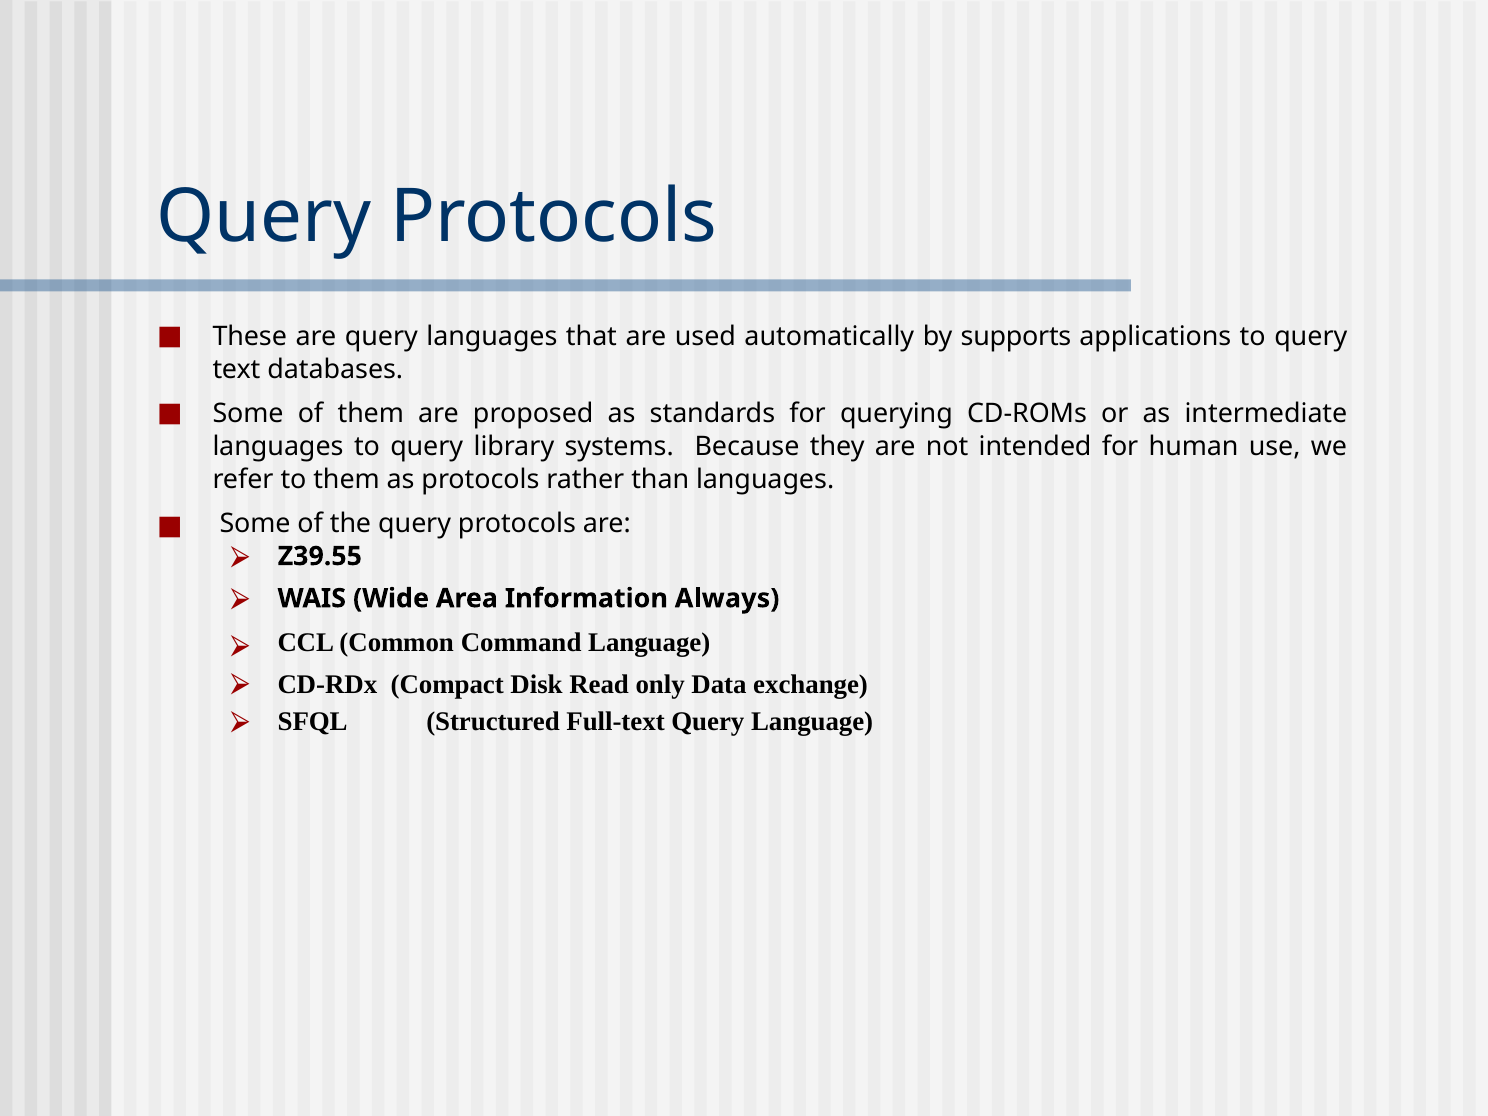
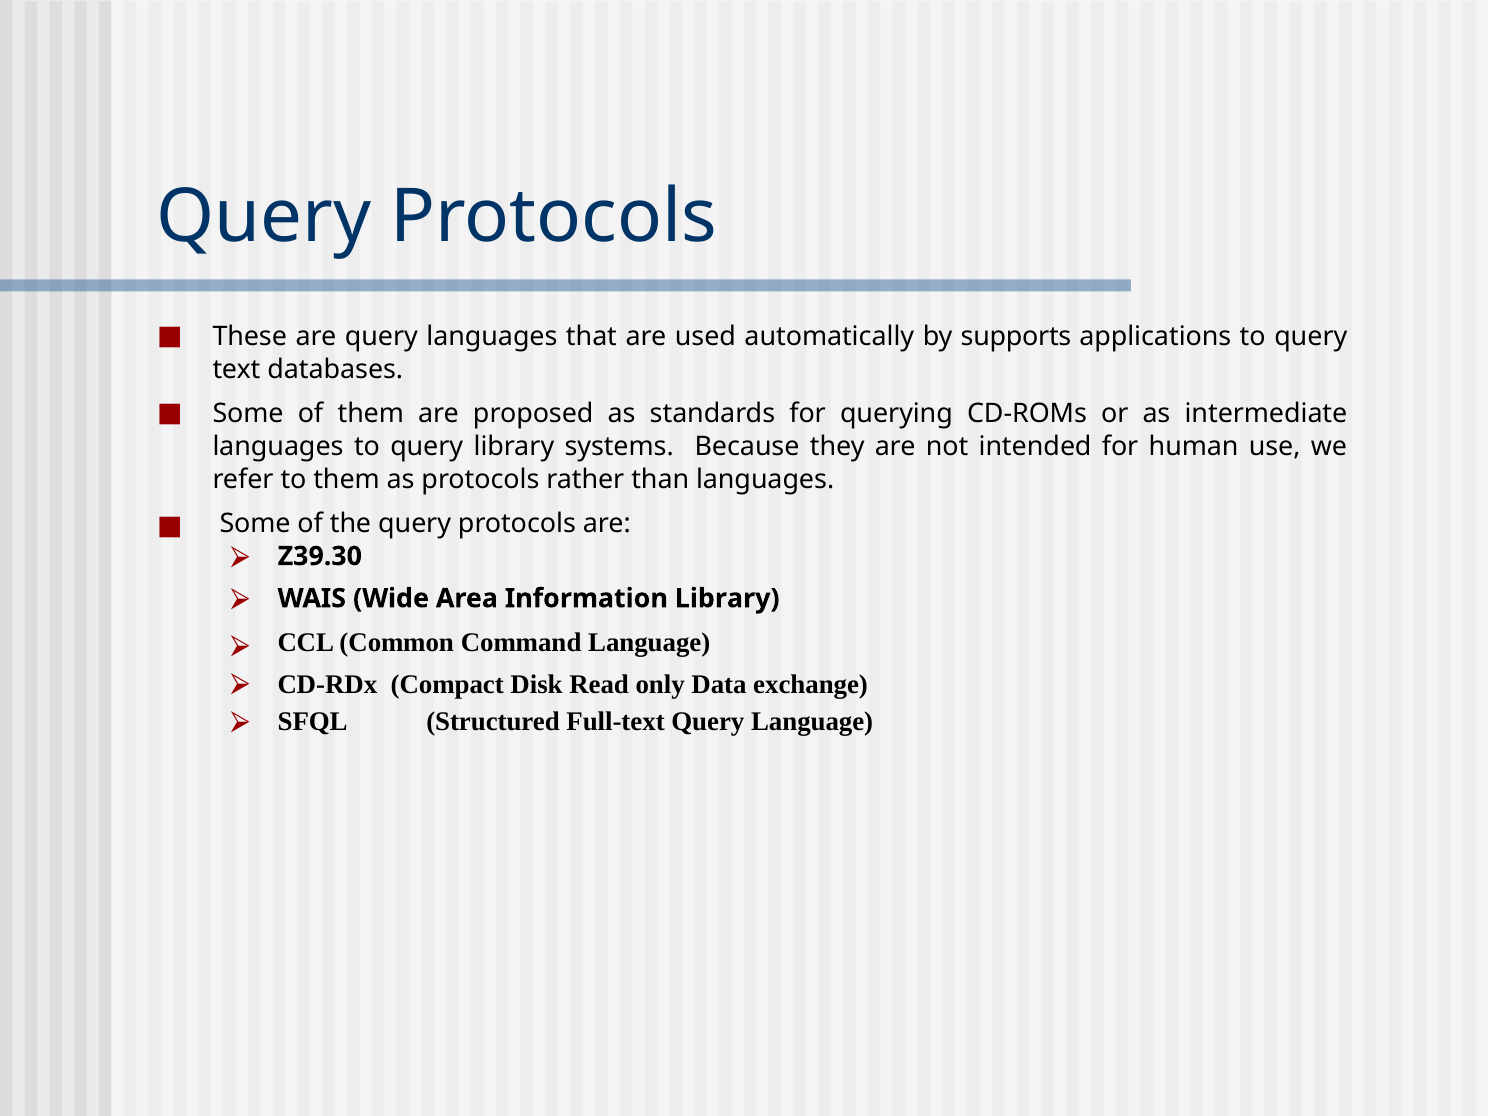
Z39.55: Z39.55 -> Z39.30
Information Always: Always -> Library
